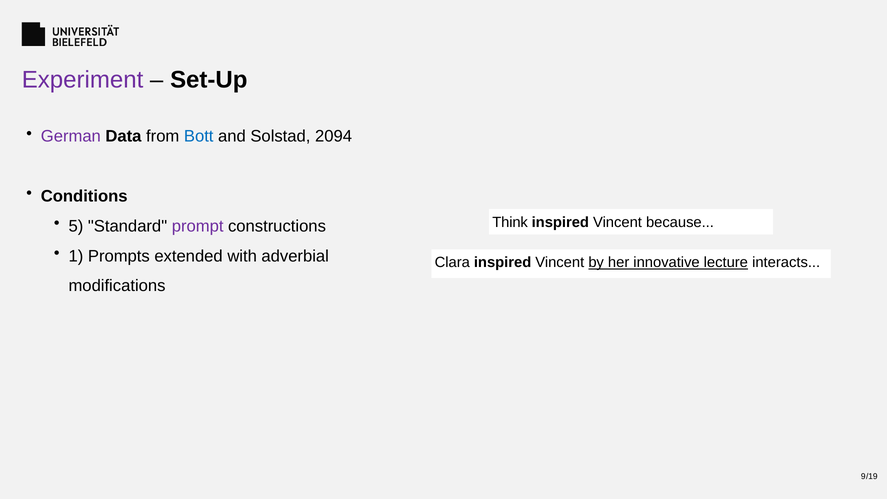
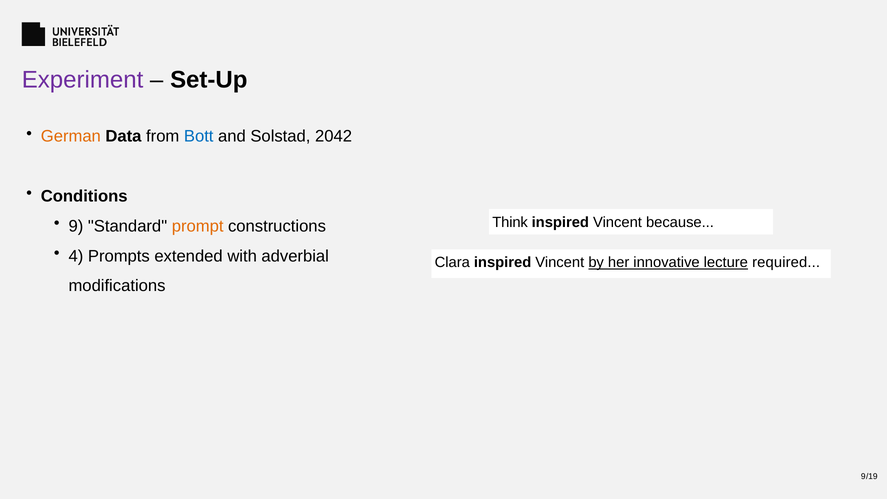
German colour: purple -> orange
2094: 2094 -> 2042
5 at (76, 226): 5 -> 9
prompt colour: purple -> orange
1: 1 -> 4
interacts: interacts -> required
